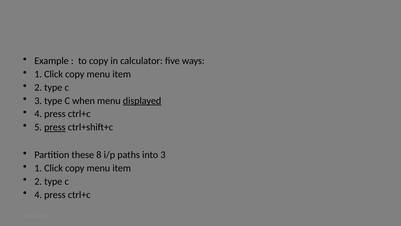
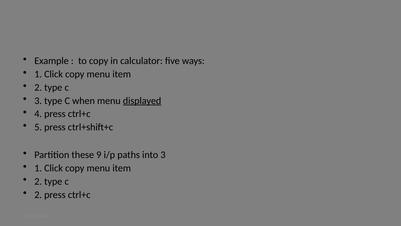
press at (55, 127) underline: present -> none
8: 8 -> 9
4 at (38, 194): 4 -> 2
